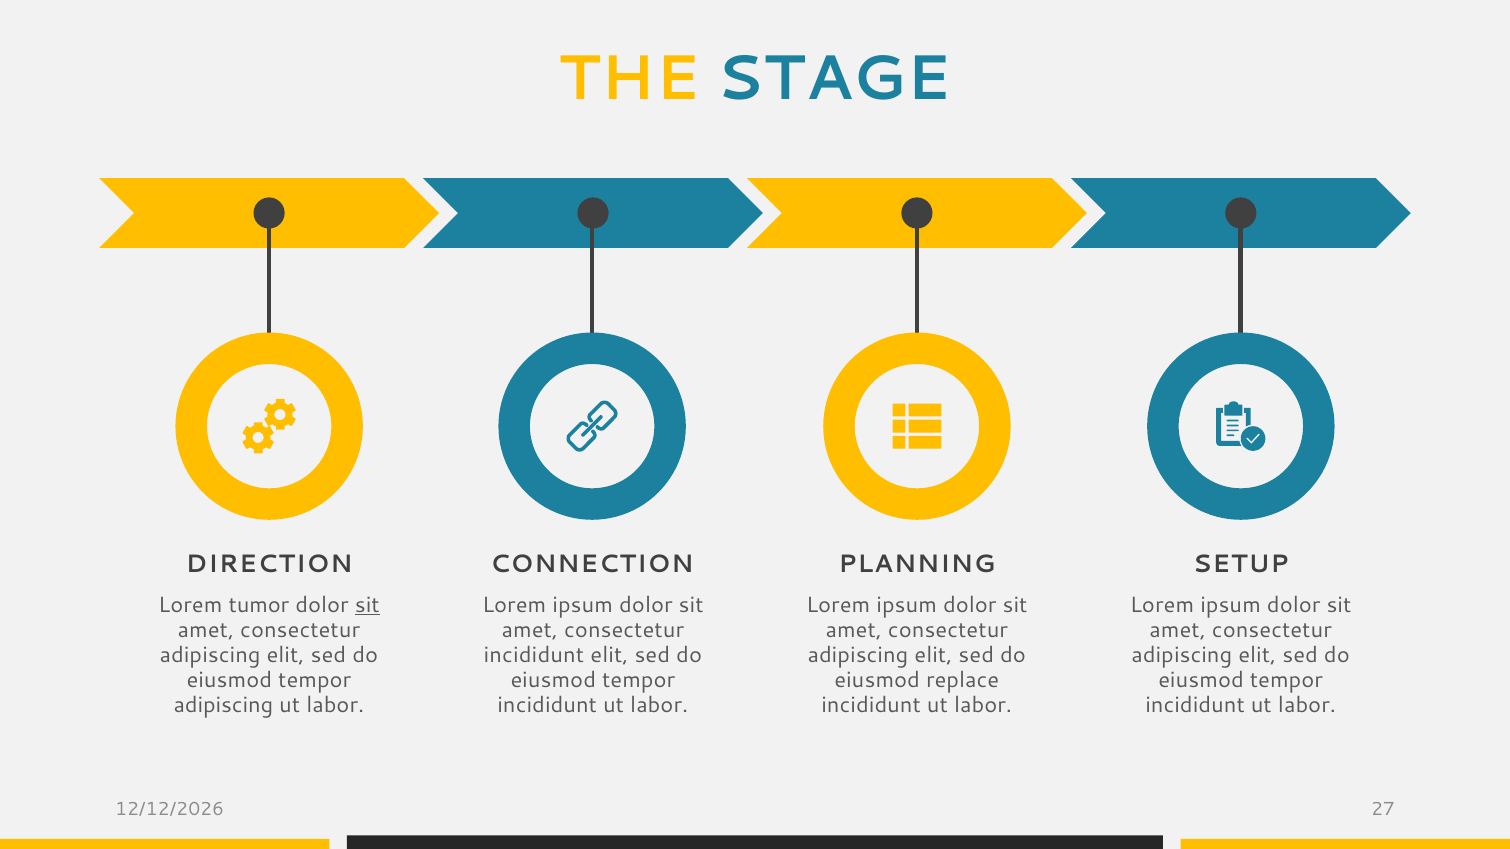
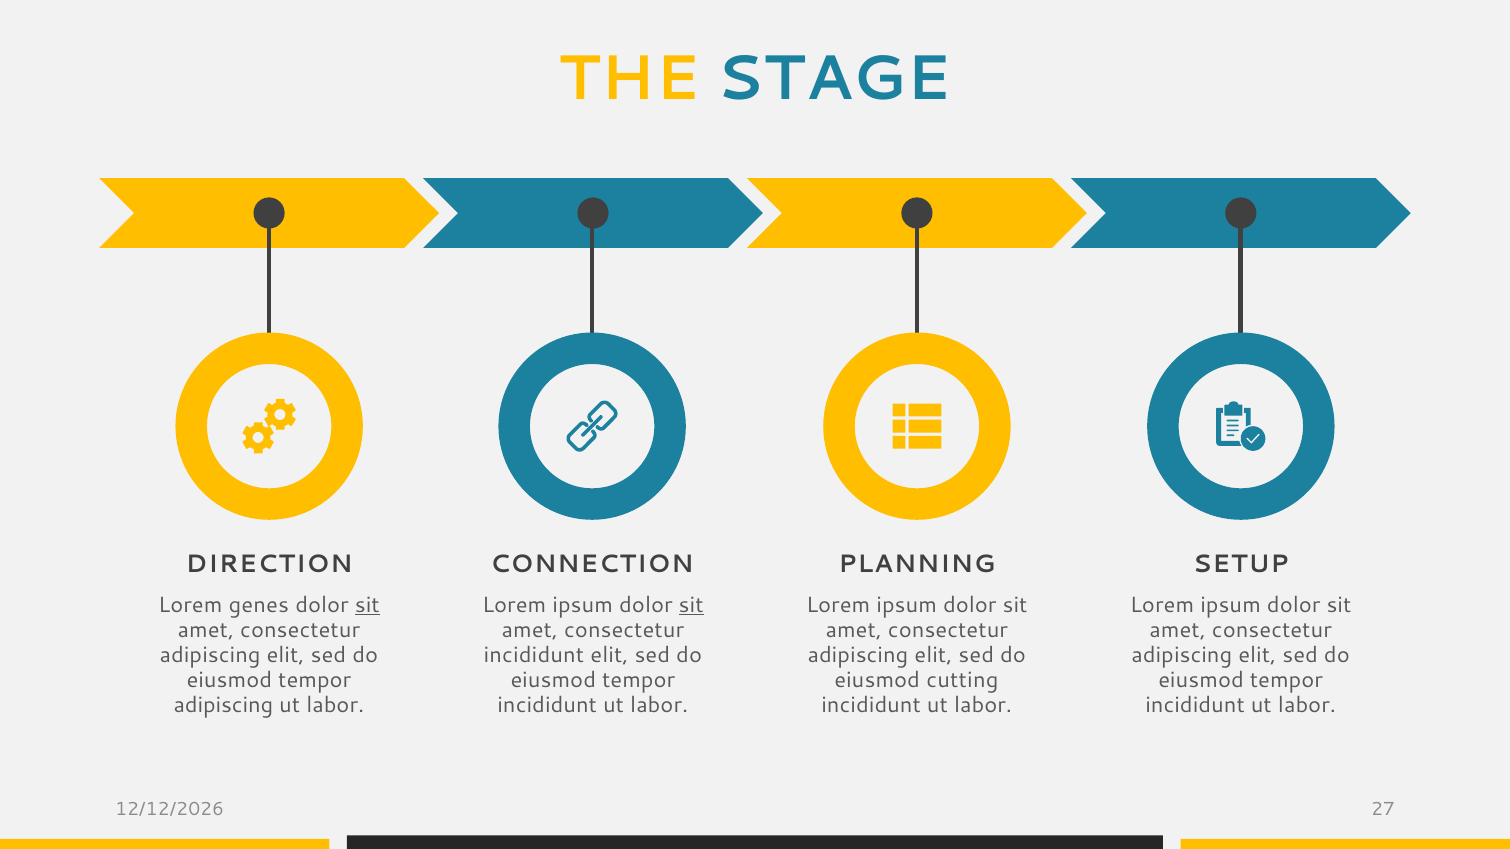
tumor: tumor -> genes
sit at (691, 605) underline: none -> present
replace: replace -> cutting
